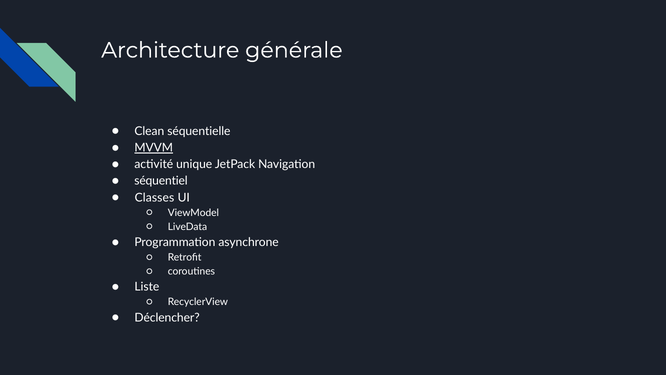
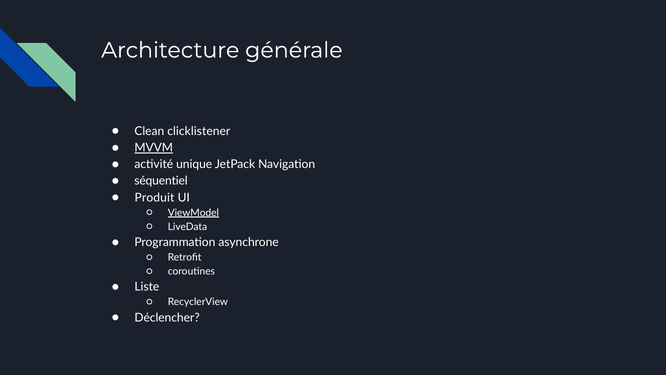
séquentielle: séquentielle -> clicklistener
Classes: Classes -> Produit
ViewModel underline: none -> present
